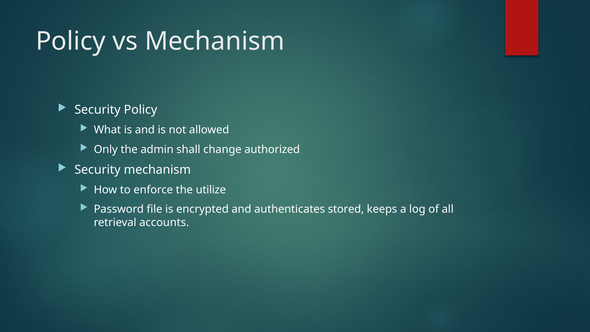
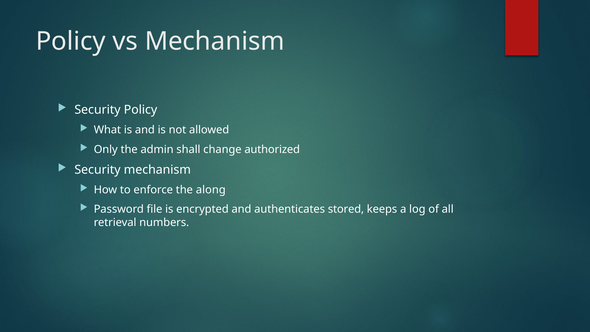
utilize: utilize -> along
accounts: accounts -> numbers
